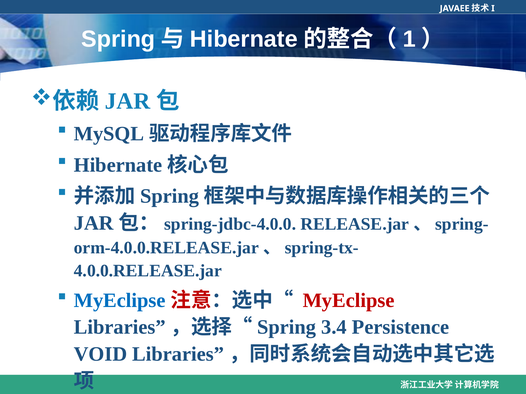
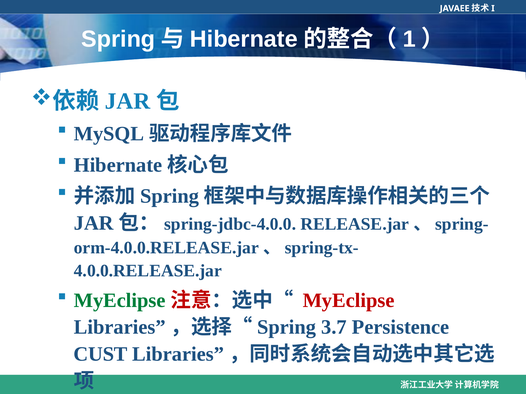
MyEclipse at (120, 301) colour: blue -> green
3.4: 3.4 -> 3.7
VOID: VOID -> CUST
